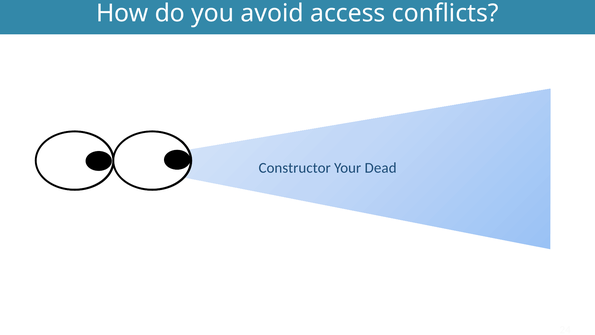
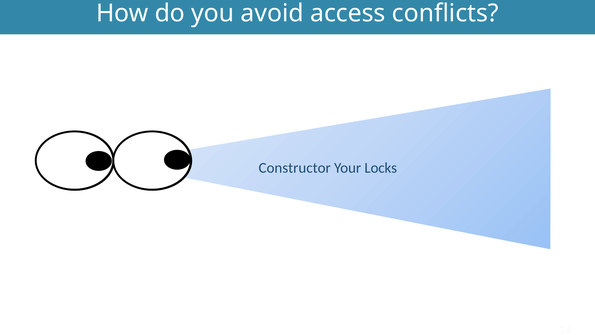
Dead: Dead -> Locks
